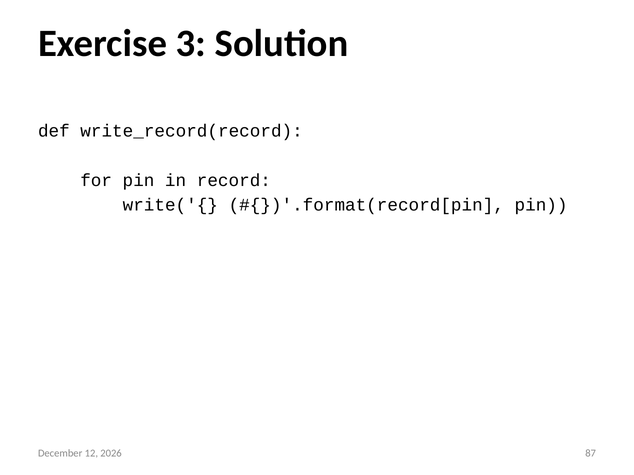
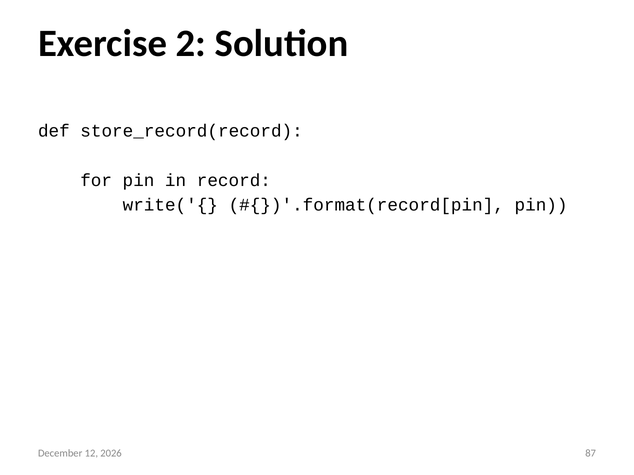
3: 3 -> 2
write_record(record: write_record(record -> store_record(record
